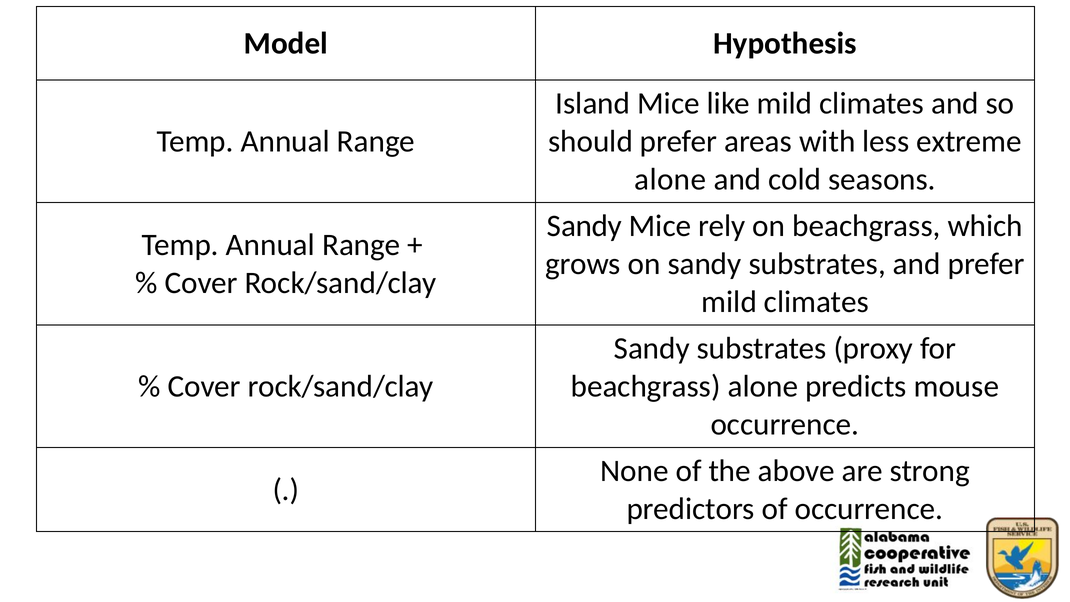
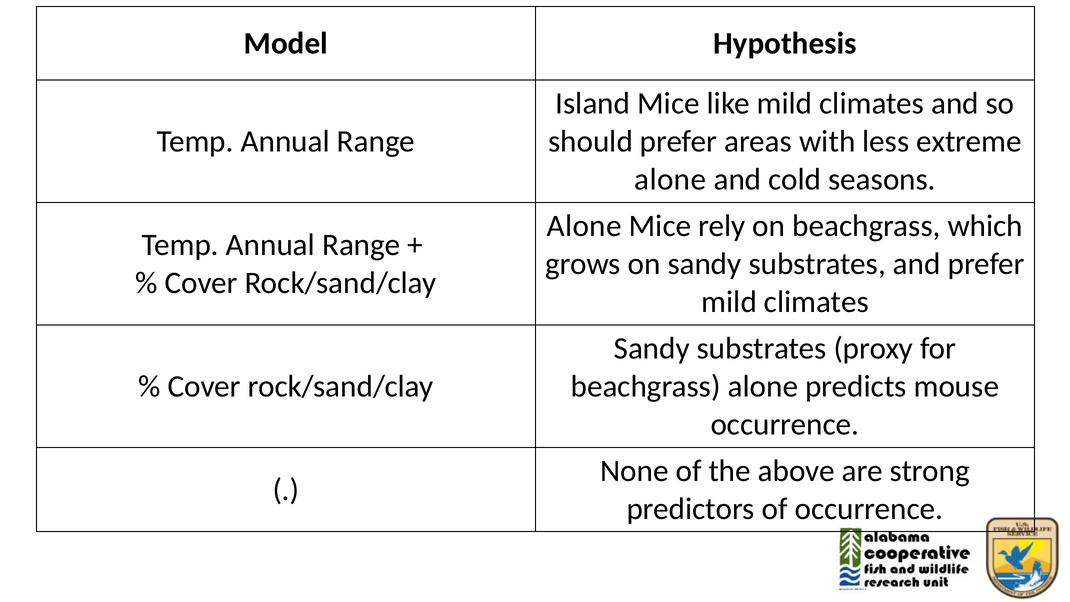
Sandy at (585, 226): Sandy -> Alone
